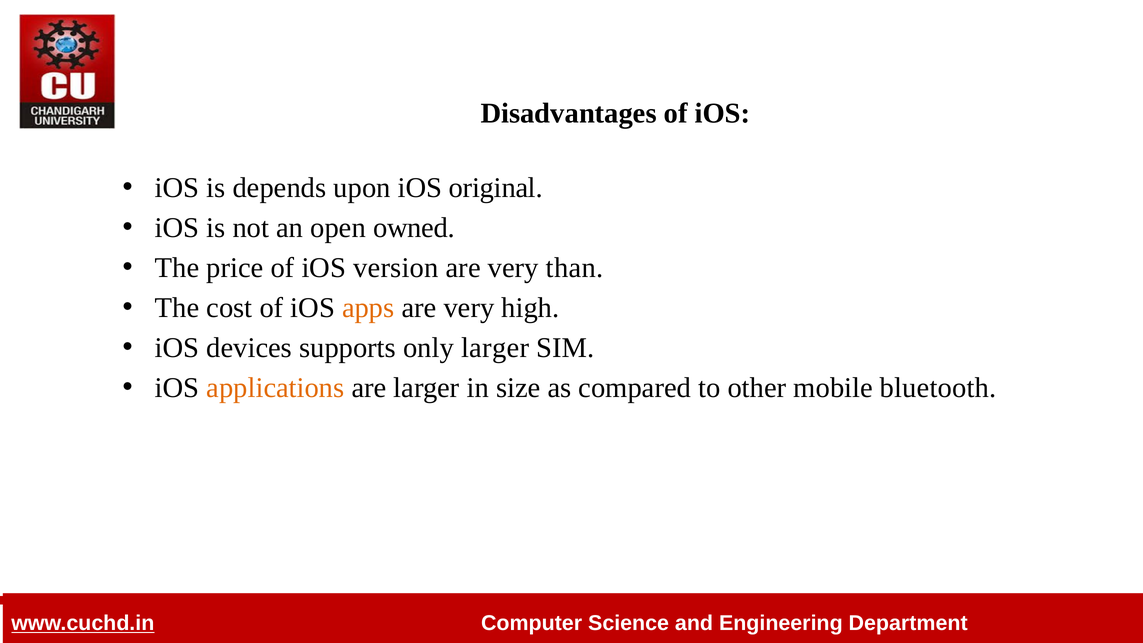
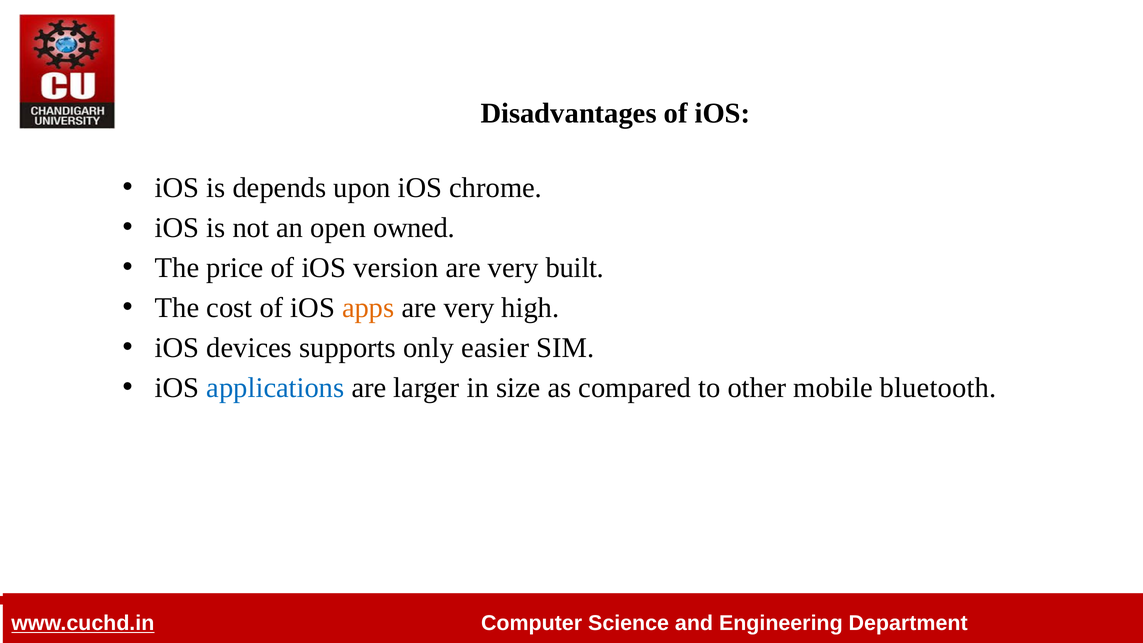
original: original -> chrome
than: than -> built
only larger: larger -> easier
applications colour: orange -> blue
